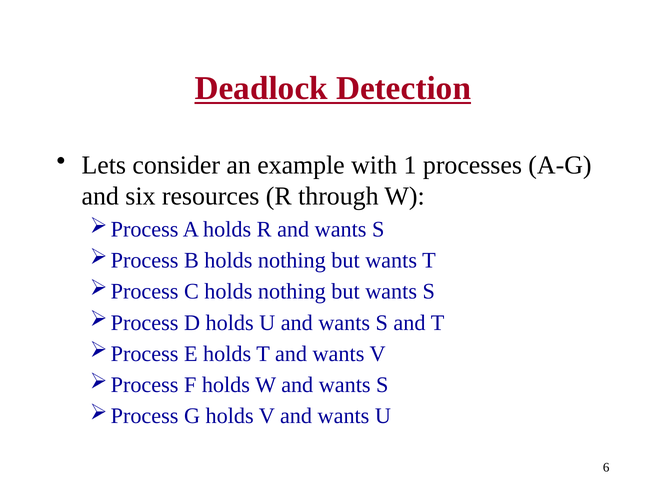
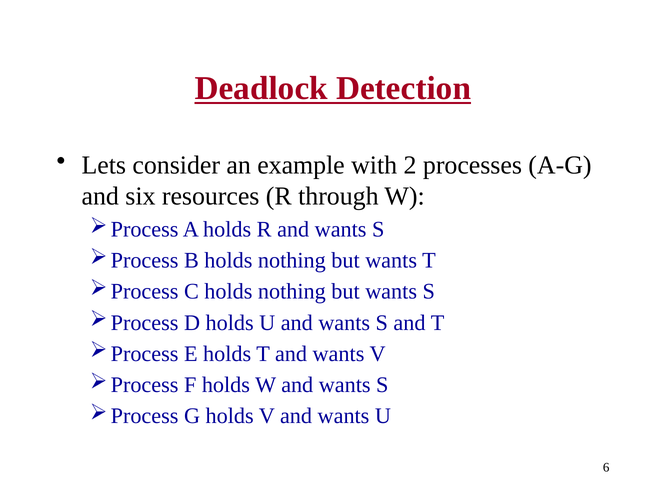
1: 1 -> 2
